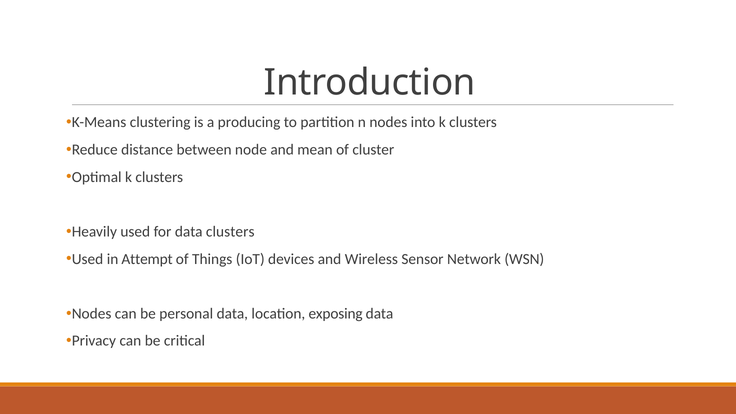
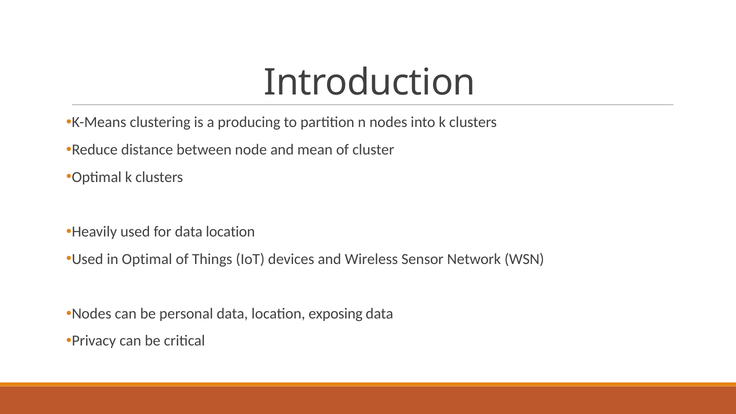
for data clusters: clusters -> location
in Attempt: Attempt -> Optimal
